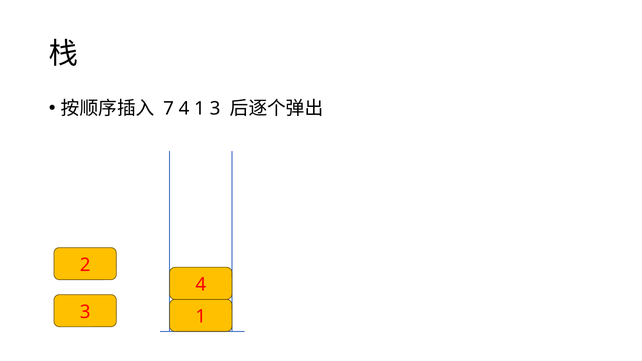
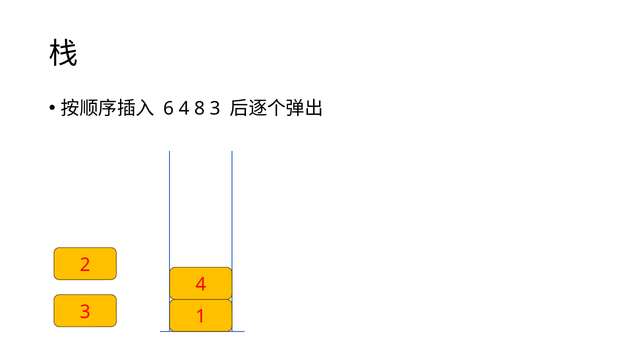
7: 7 -> 6
4 1: 1 -> 8
